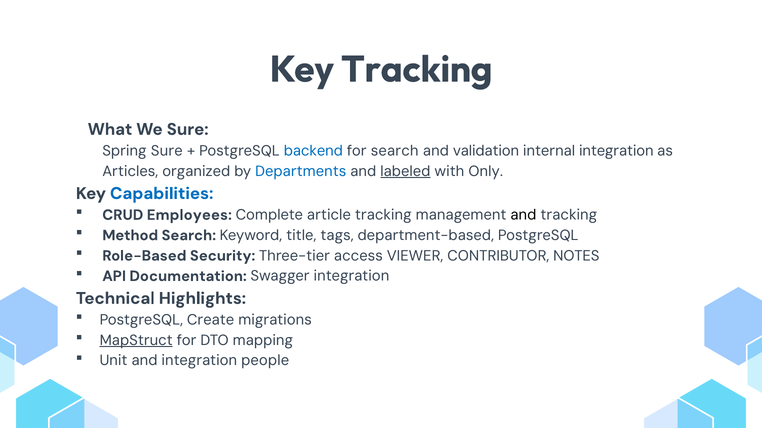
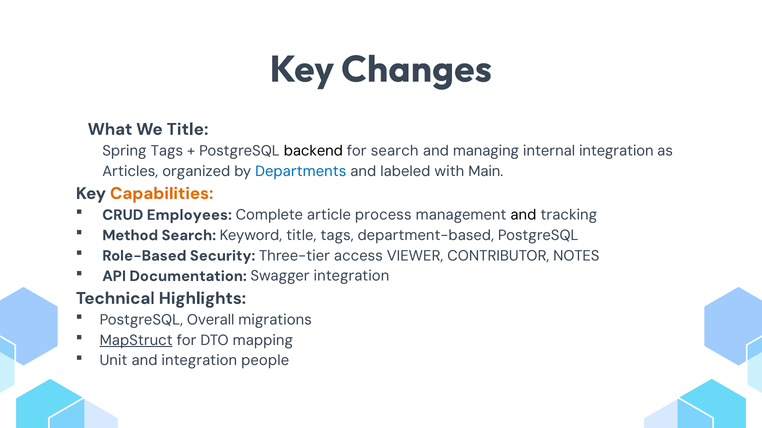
Key Tracking: Tracking -> Changes
We Sure: Sure -> Title
Spring Sure: Sure -> Tags
backend colour: blue -> black
validation: validation -> managing
labeled underline: present -> none
Only: Only -> Main
Capabilities colour: blue -> orange
article tracking: tracking -> process
Create: Create -> Overall
